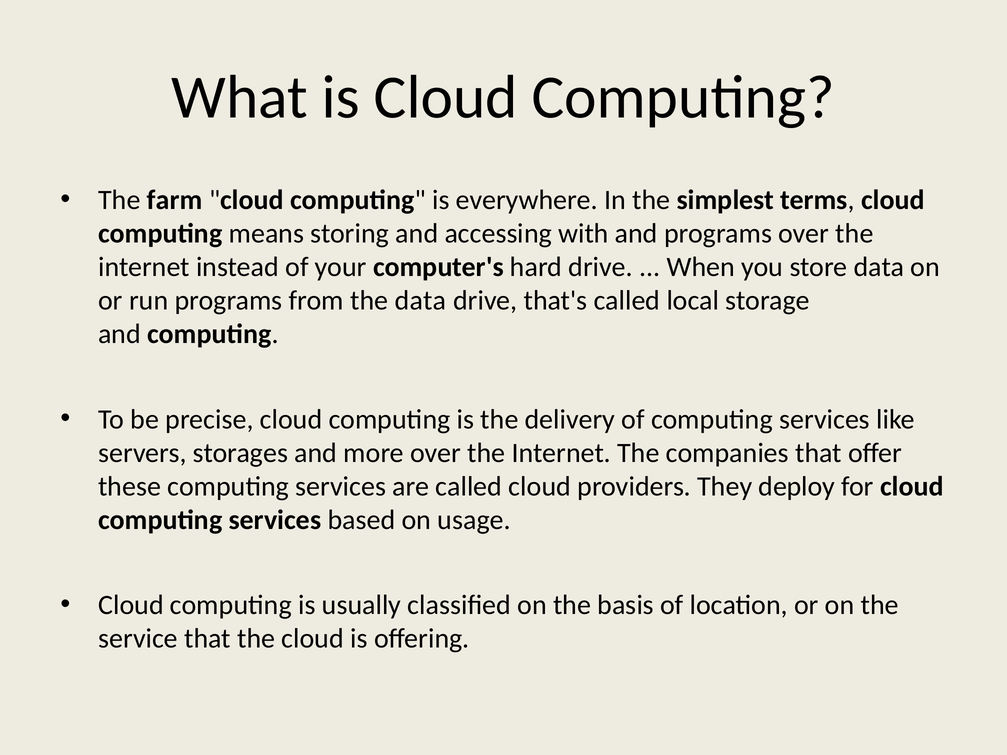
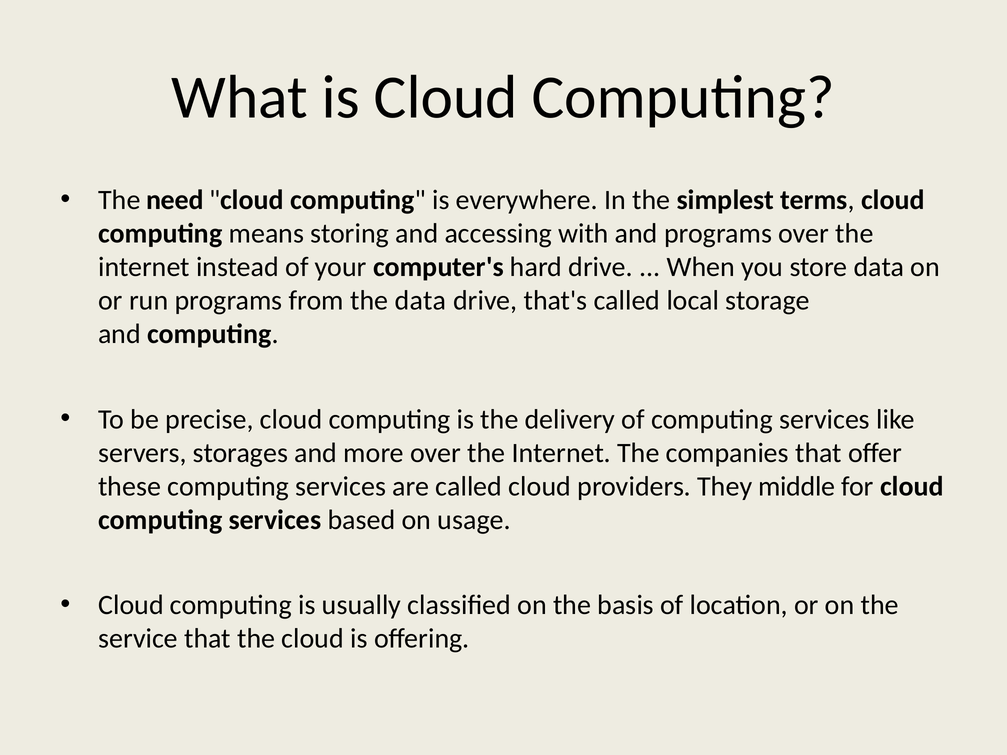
farm: farm -> need
deploy: deploy -> middle
